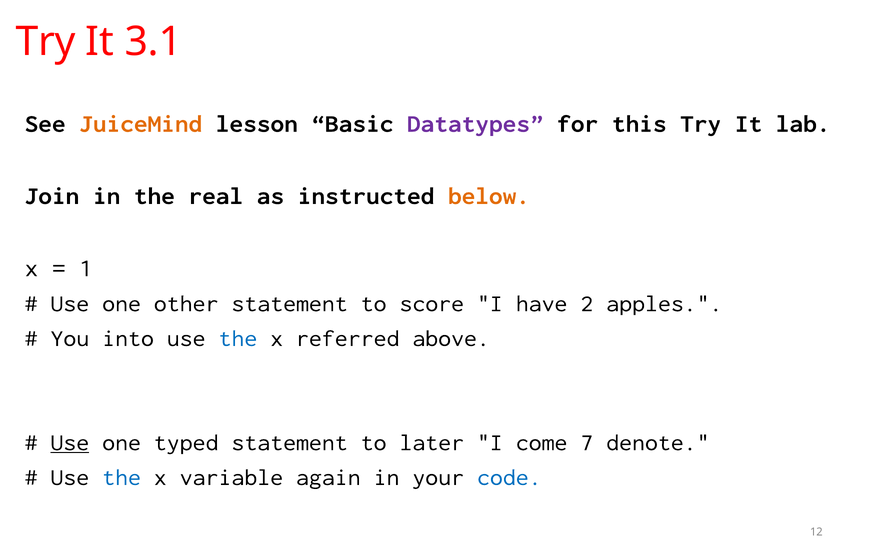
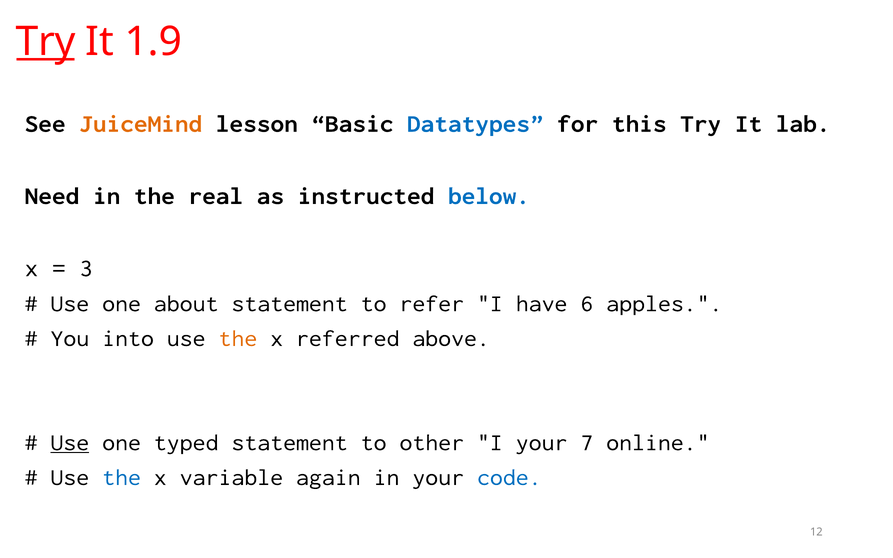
Try at (46, 42) underline: none -> present
3.1: 3.1 -> 1.9
Datatypes colour: purple -> blue
Join: Join -> Need
below colour: orange -> blue
1: 1 -> 3
other: other -> about
score: score -> refer
2: 2 -> 6
the at (238, 338) colour: blue -> orange
later: later -> other
I come: come -> your
denote: denote -> online
